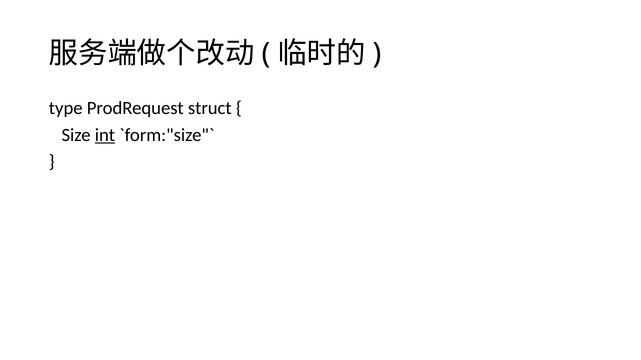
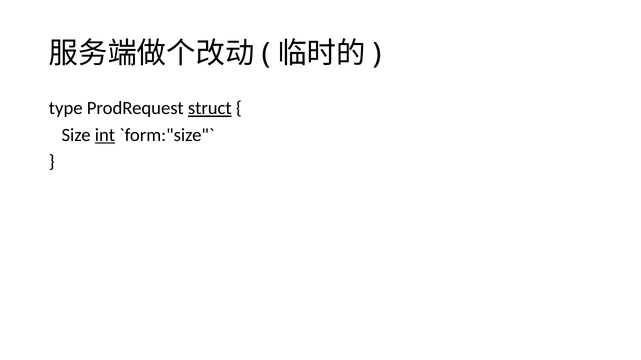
struct underline: none -> present
